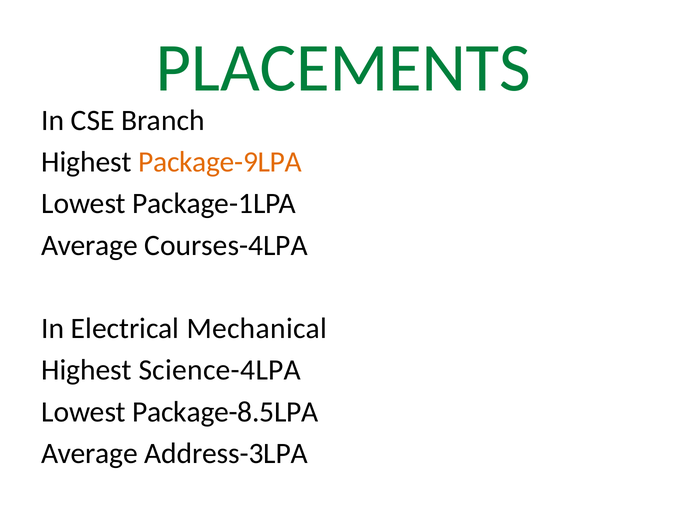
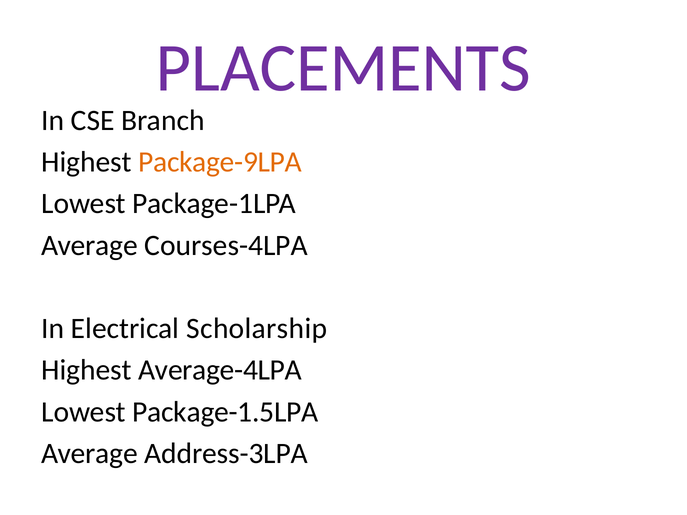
PLACEMENTS colour: green -> purple
Mechanical: Mechanical -> Scholarship
Science-4LPA: Science-4LPA -> Average-4LPA
Package-8.5LPA: Package-8.5LPA -> Package-1.5LPA
